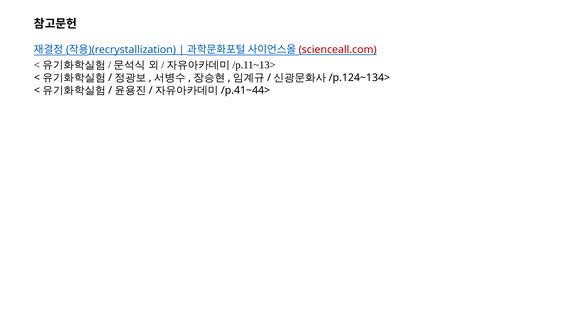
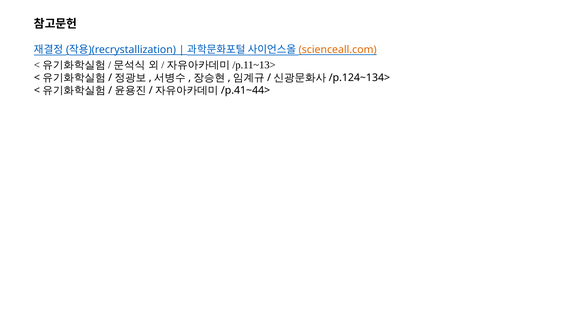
scienceall.com colour: red -> orange
